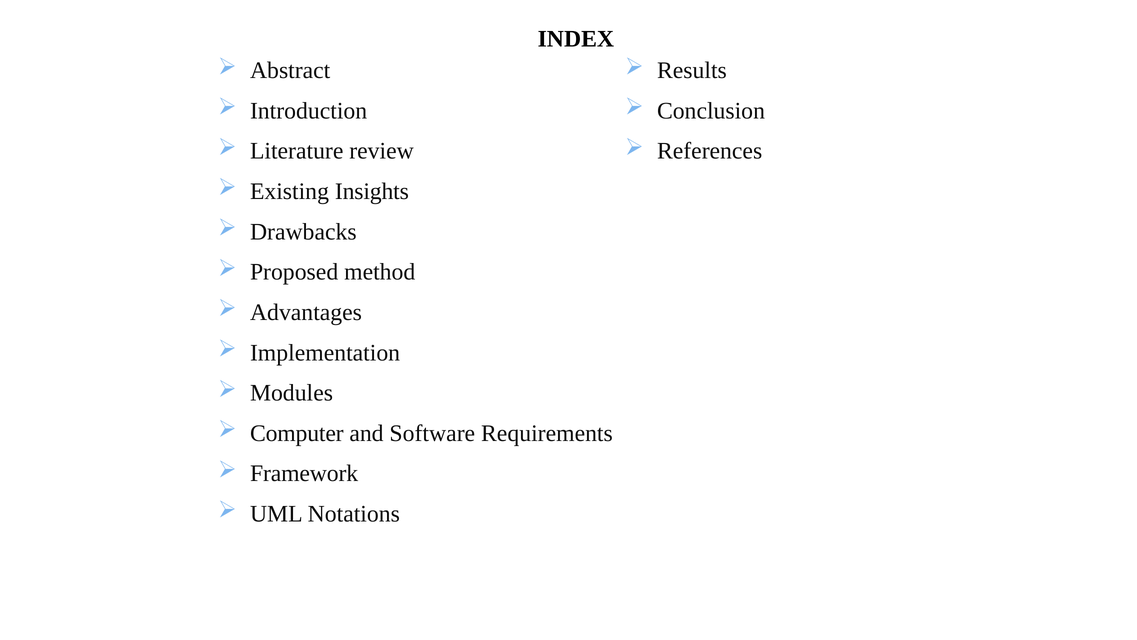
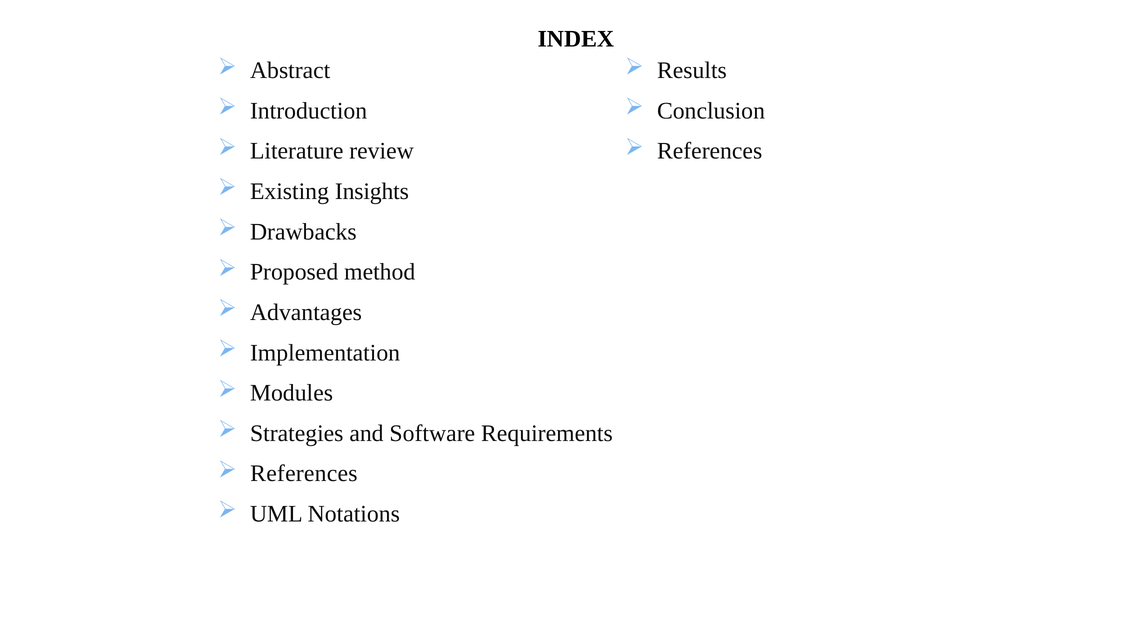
Computer: Computer -> Strategies
Framework at (304, 473): Framework -> References
